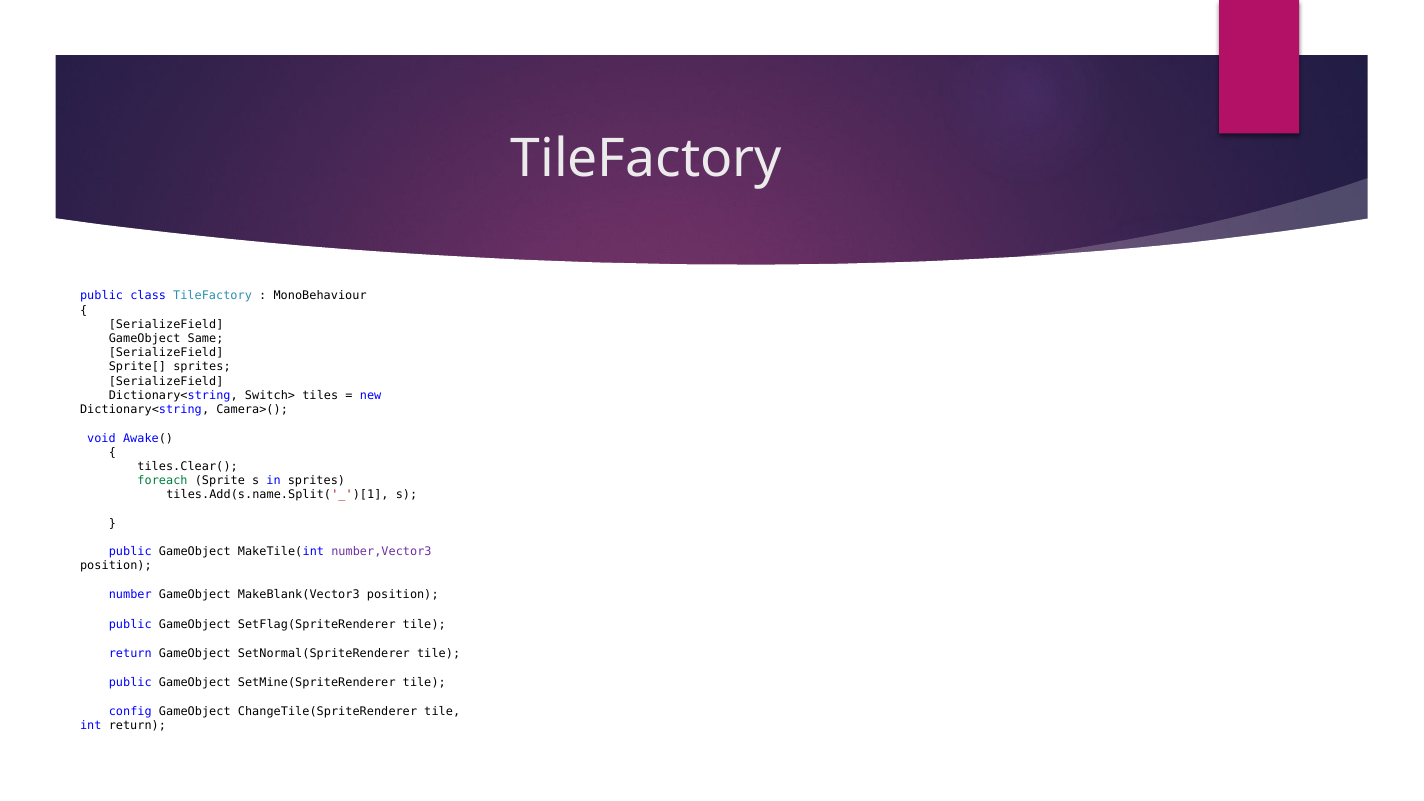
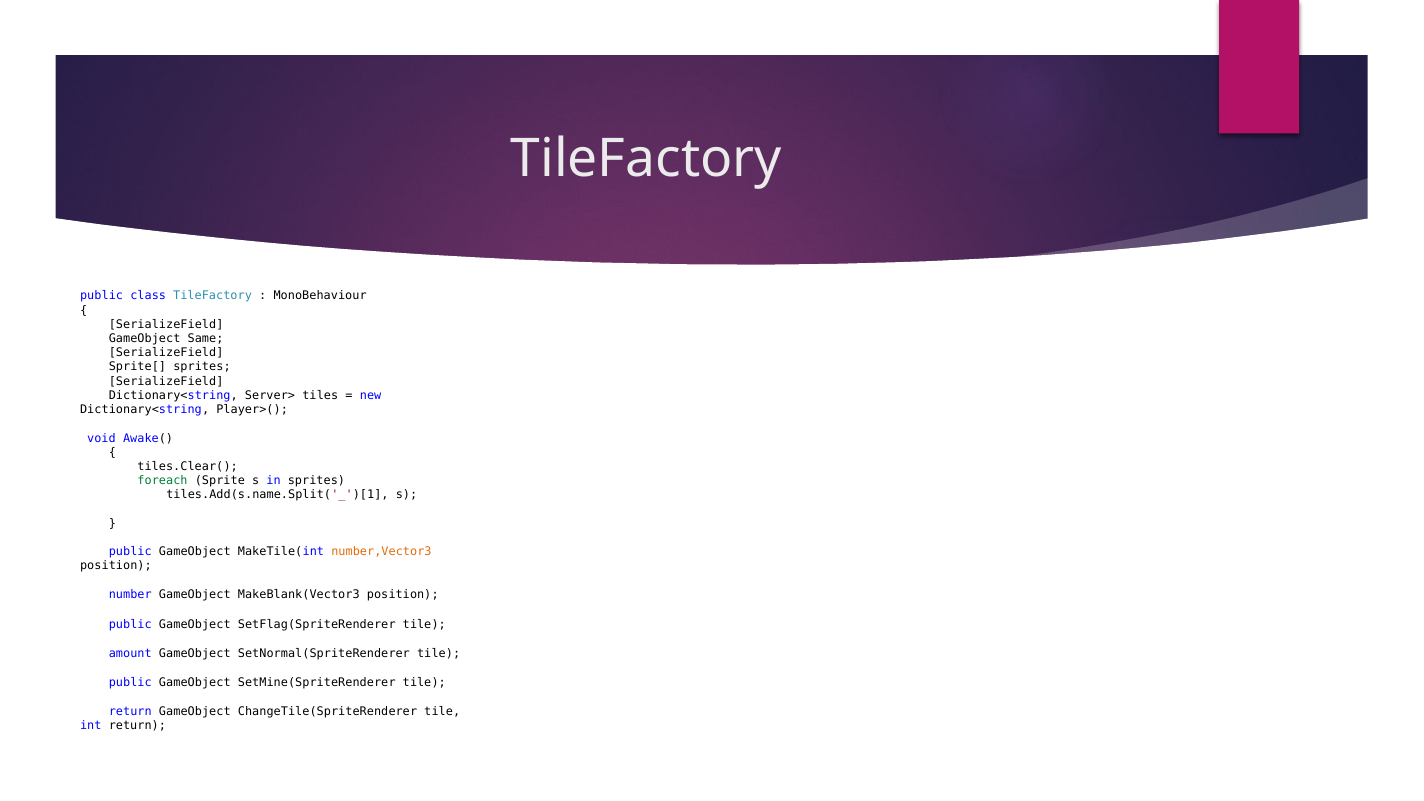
Switch>: Switch> -> Server>
Camera>(: Camera>( -> Player>(
number,Vector3 colour: purple -> orange
return at (130, 653): return -> amount
config at (130, 711): config -> return
